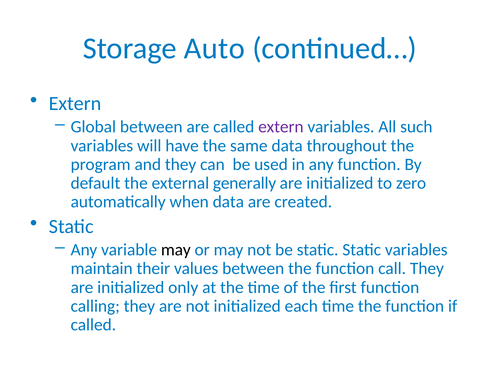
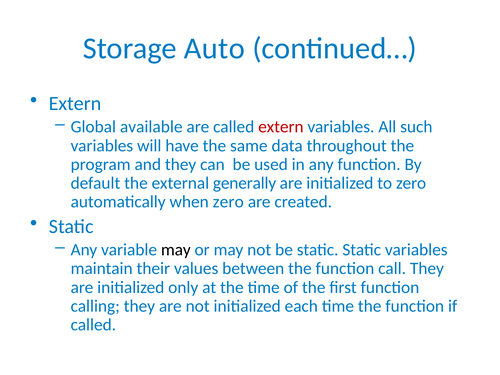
Global between: between -> available
extern at (281, 127) colour: purple -> red
when data: data -> zero
